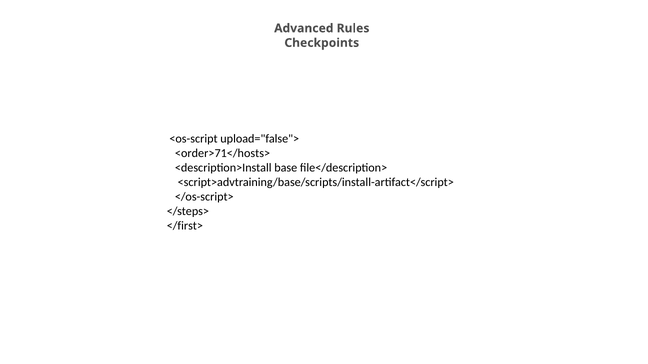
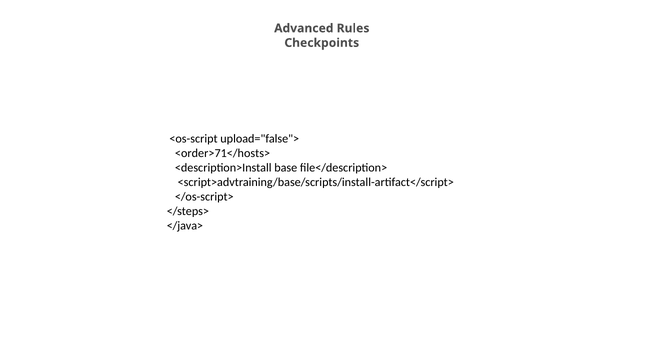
</first>: </first> -> </java>
